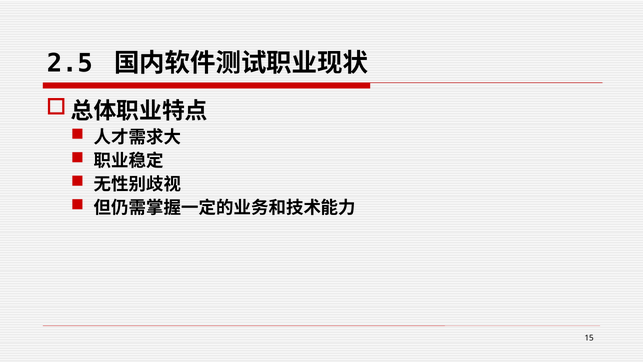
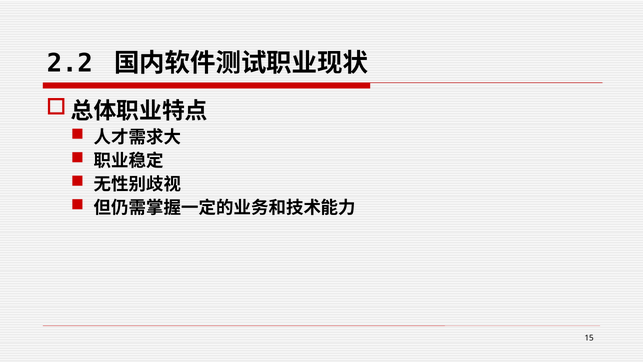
2.5: 2.5 -> 2.2
